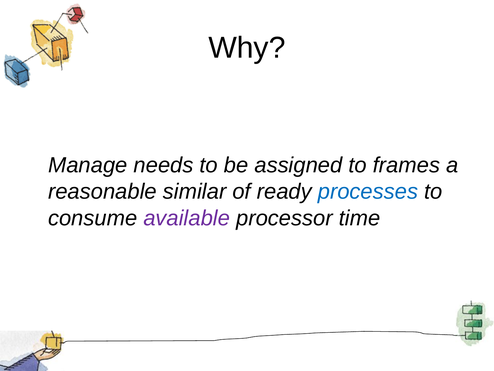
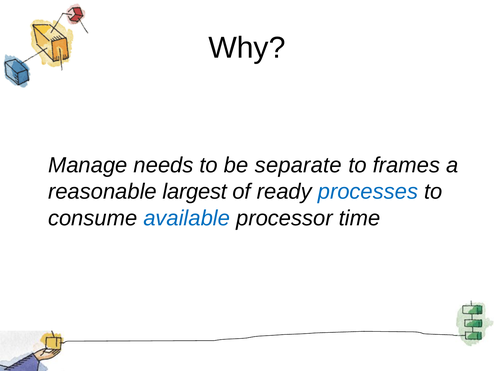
assigned: assigned -> separate
similar: similar -> largest
available colour: purple -> blue
